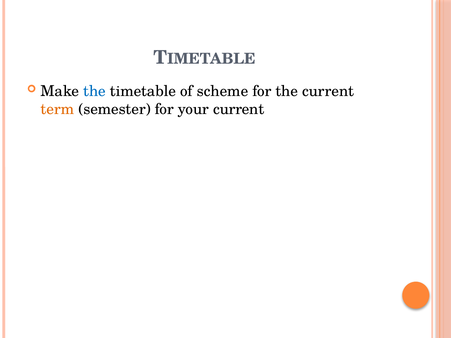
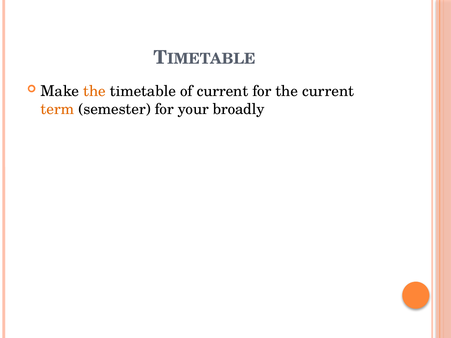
the at (95, 91) colour: blue -> orange
of scheme: scheme -> current
your current: current -> broadly
